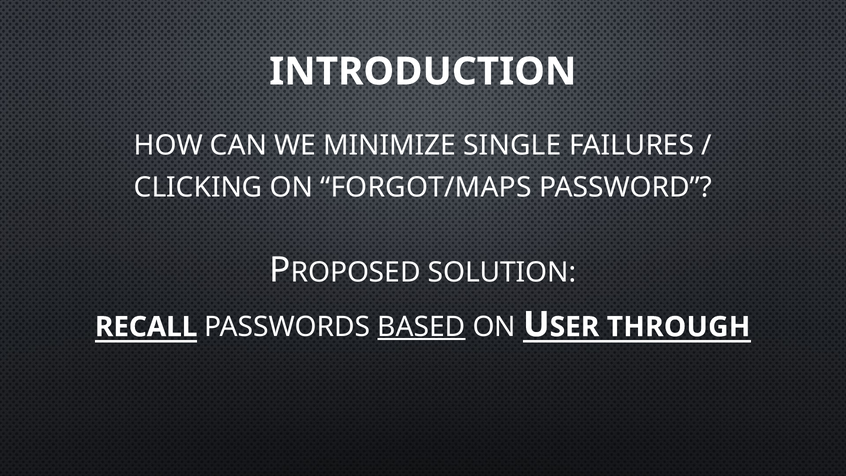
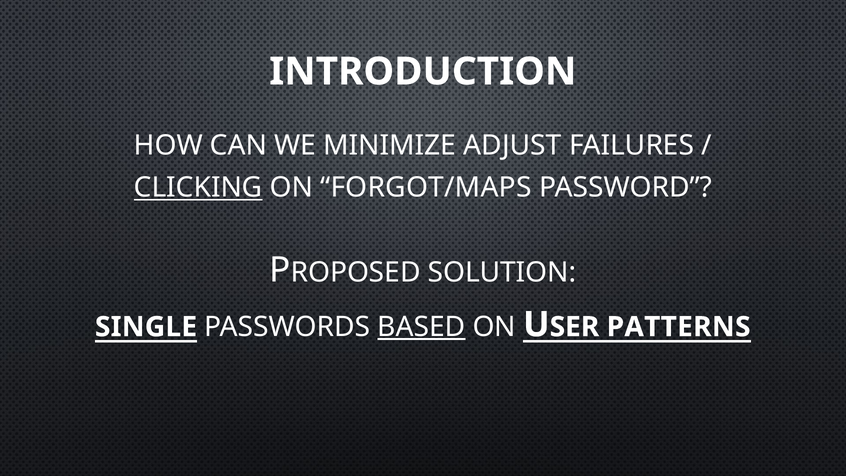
SINGLE: SINGLE -> ADJUST
CLICKING underline: none -> present
RECALL: RECALL -> SINGLE
THROUGH: THROUGH -> PATTERNS
